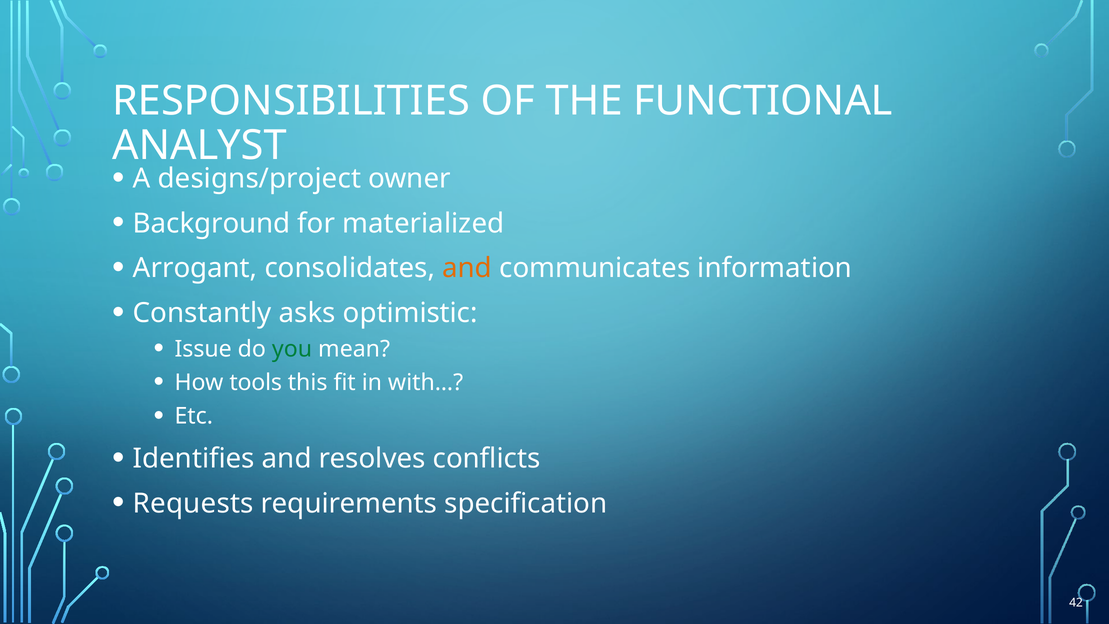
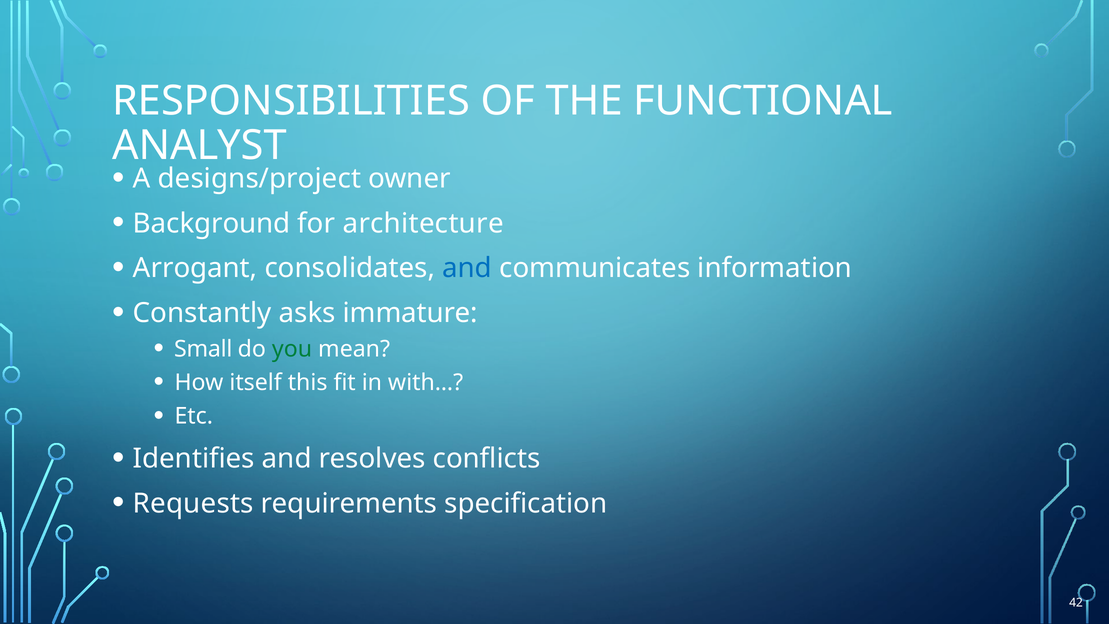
materialized: materialized -> architecture
and at (467, 268) colour: orange -> blue
optimistic: optimistic -> immature
Issue: Issue -> Small
tools: tools -> itself
